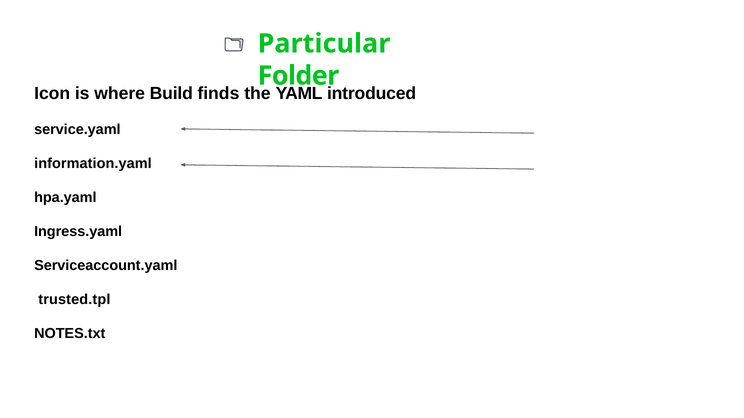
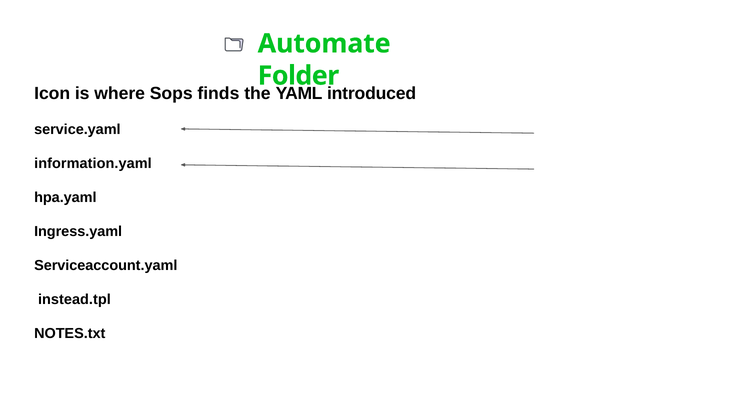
Particular: Particular -> Automate
Build: Build -> Sops
trusted.tpl: trusted.tpl -> instead.tpl
